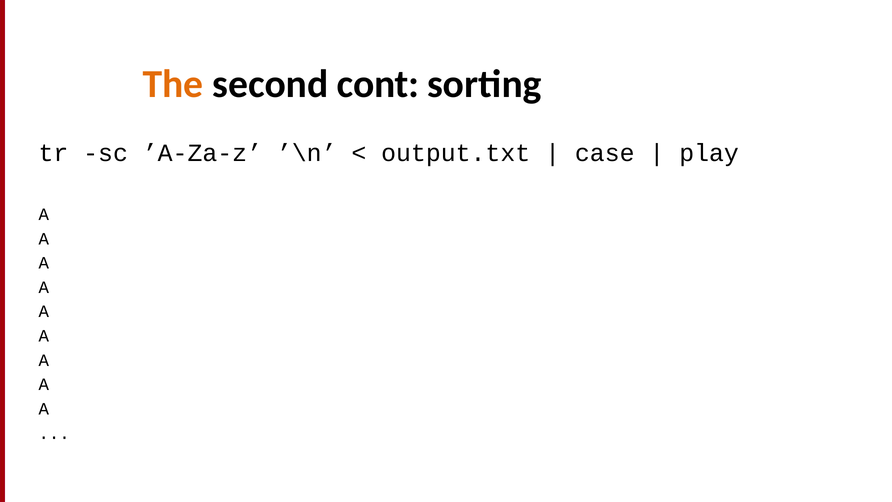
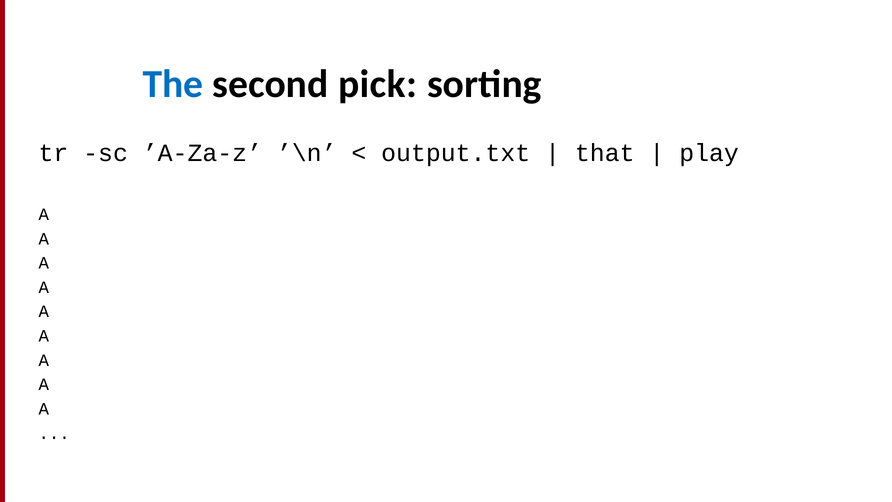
The colour: orange -> blue
cont: cont -> pick
case: case -> that
